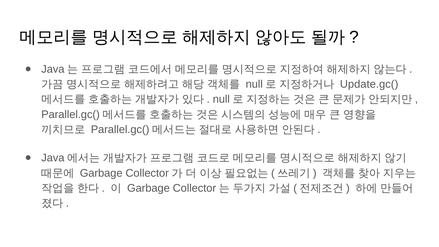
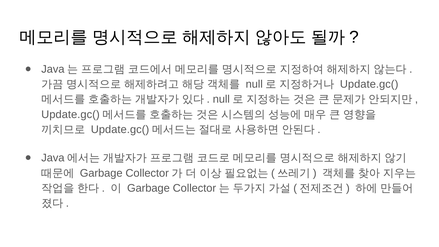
Parallel.gc( at (71, 114): Parallel.gc( -> Update.gc(
Parallel.gc( at (120, 130): Parallel.gc( -> Update.gc(
